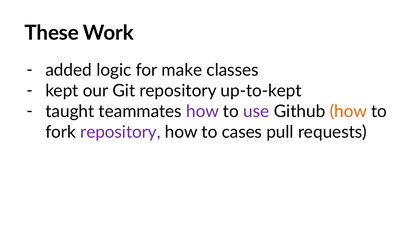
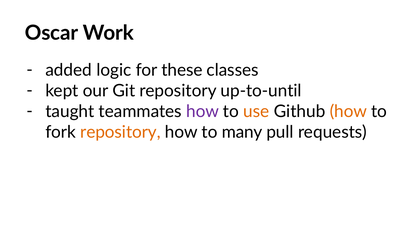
These: These -> Oscar
make: make -> these
up-to-kept: up-to-kept -> up-to-until
use colour: purple -> orange
repository at (120, 132) colour: purple -> orange
cases: cases -> many
